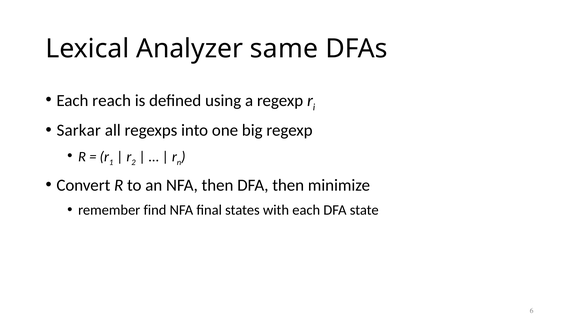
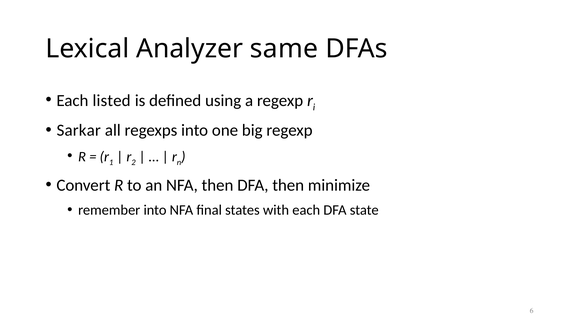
reach: reach -> listed
remember find: find -> into
